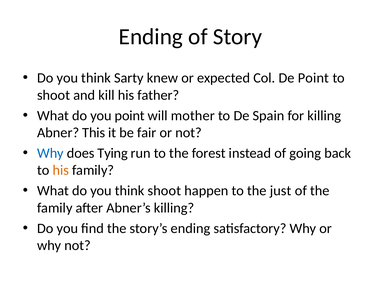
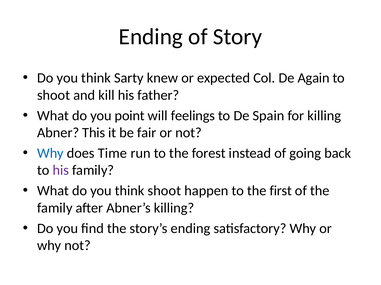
De Point: Point -> Again
mother: mother -> feelings
Tying: Tying -> Time
his at (61, 171) colour: orange -> purple
just: just -> first
